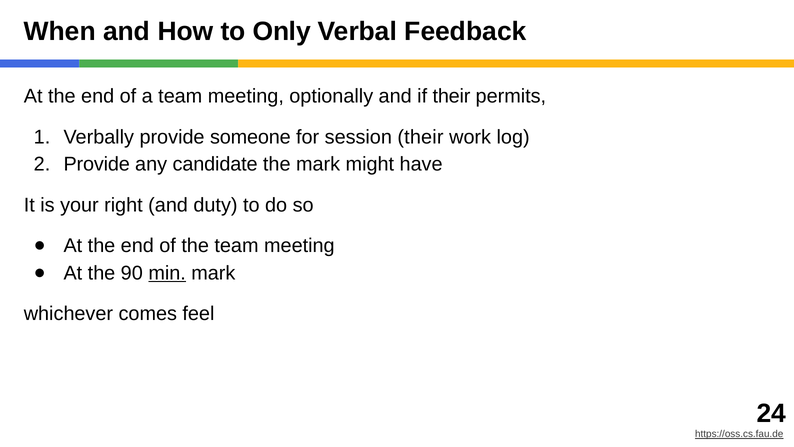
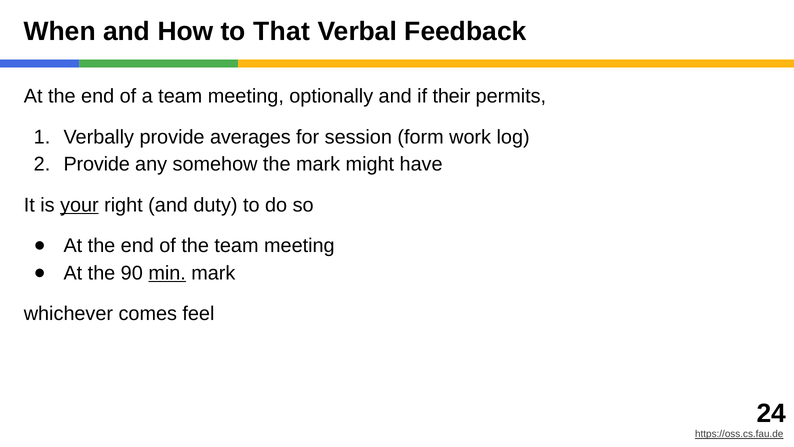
Only: Only -> That
someone: someone -> averages
session their: their -> form
candidate: candidate -> somehow
your underline: none -> present
